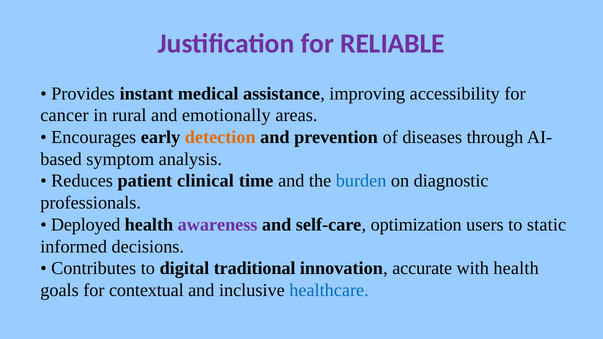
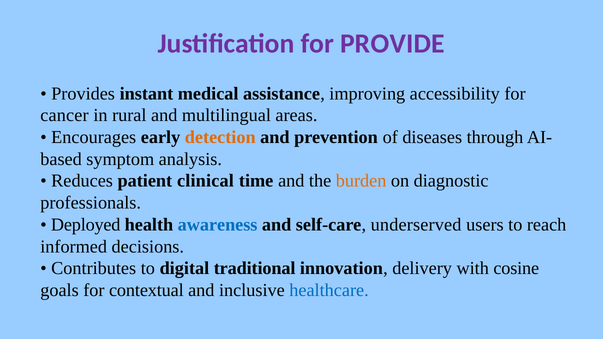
RELIABLE: RELIABLE -> PROVIDE
emotionally: emotionally -> multilingual
burden colour: blue -> orange
awareness colour: purple -> blue
optimization: optimization -> underserved
static: static -> reach
accurate: accurate -> delivery
with health: health -> cosine
